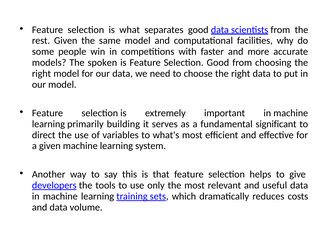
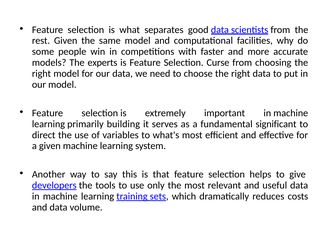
spoken: spoken -> experts
Selection Good: Good -> Curse
